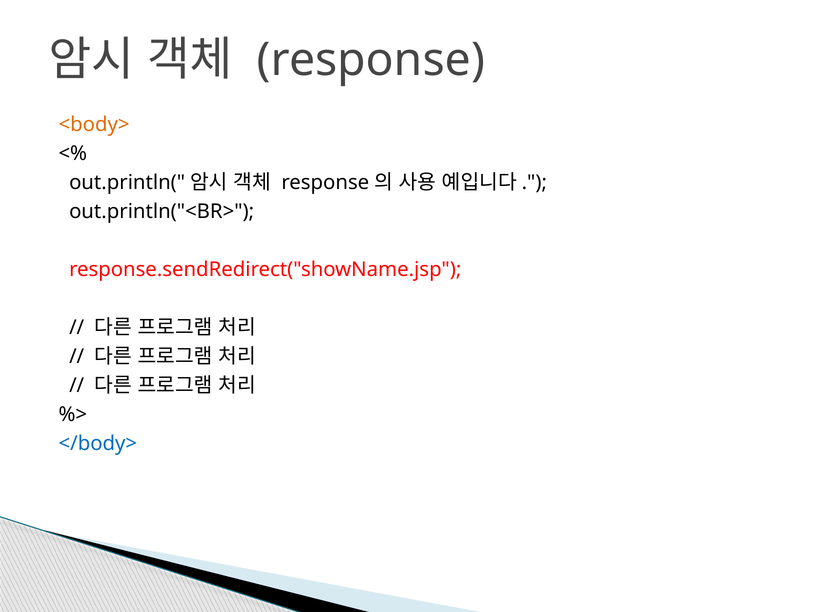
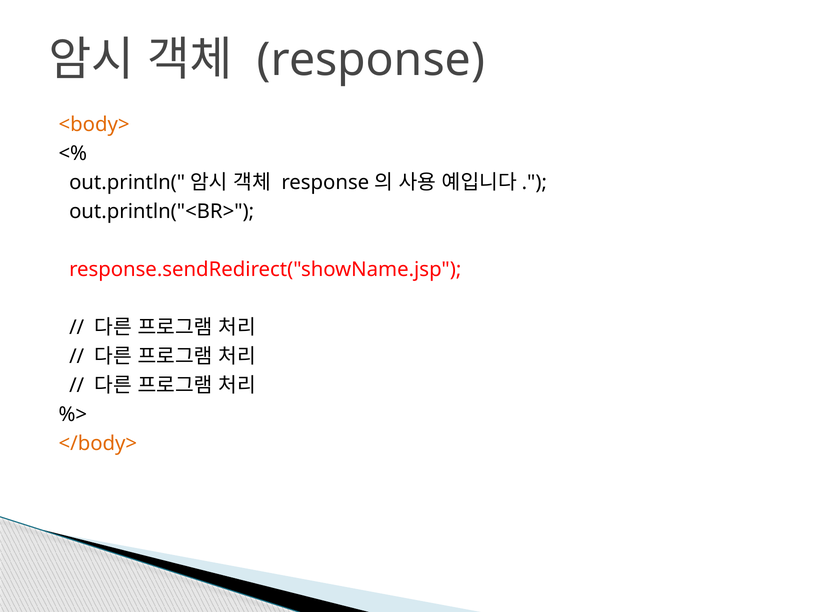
</body> colour: blue -> orange
